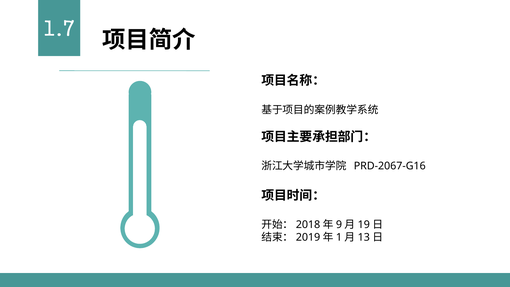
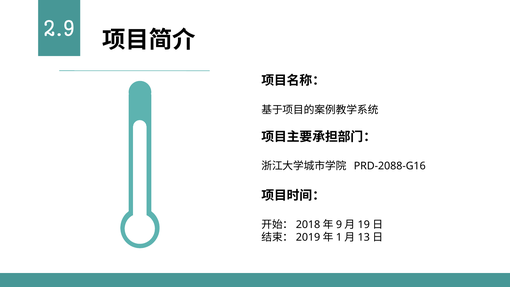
1.7: 1.7 -> 2.9
PRD-2067-G16: PRD-2067-G16 -> PRD-2088-G16
